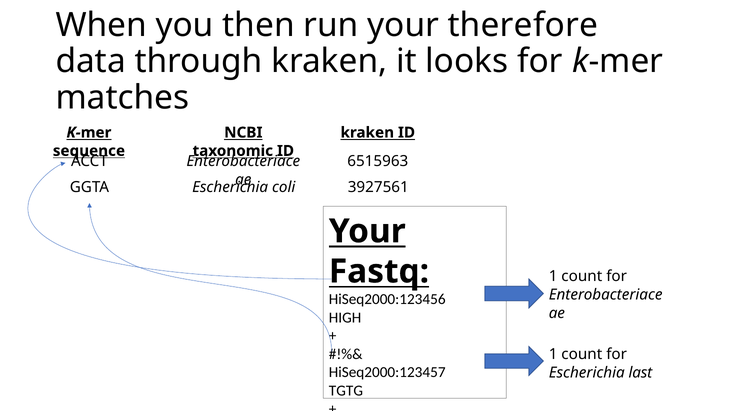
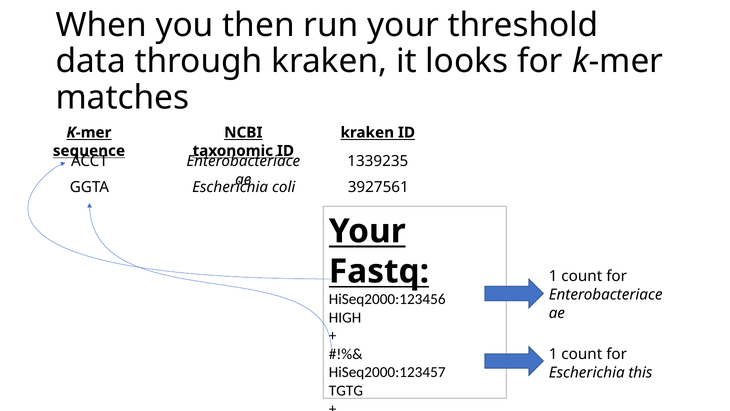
therefore: therefore -> threshold
6515963: 6515963 -> 1339235
last: last -> this
